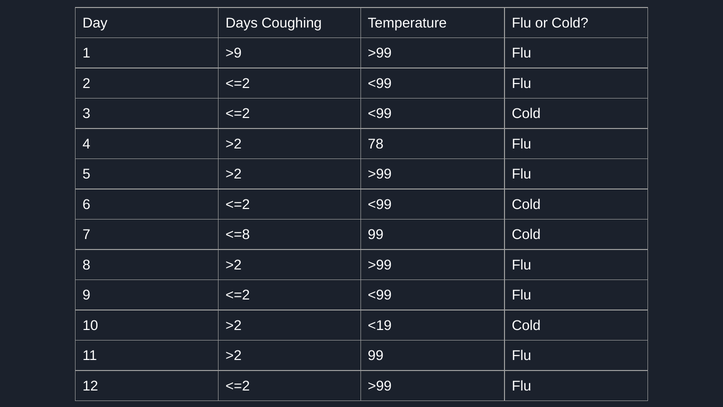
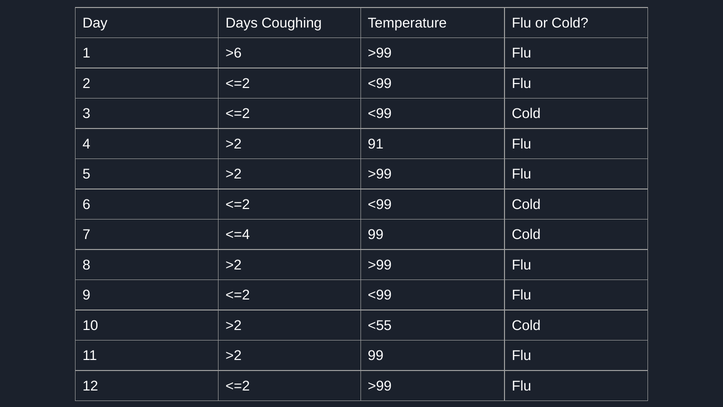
>9: >9 -> >6
78: 78 -> 91
<=8: <=8 -> <=4
<19: <19 -> <55
